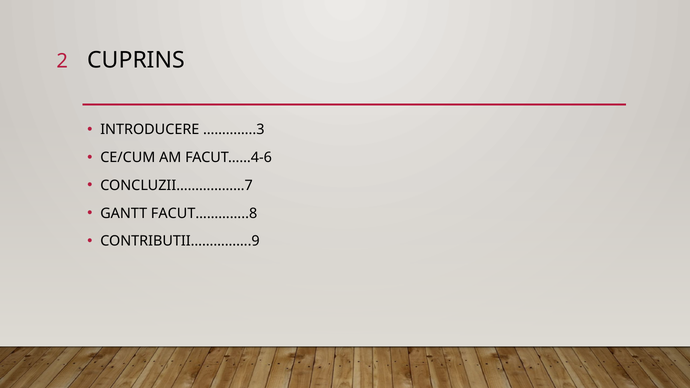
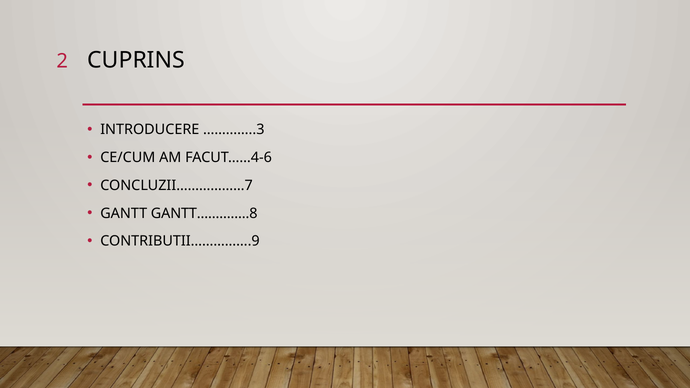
FACUT…………..8: FACUT…………..8 -> GANTT…………..8
